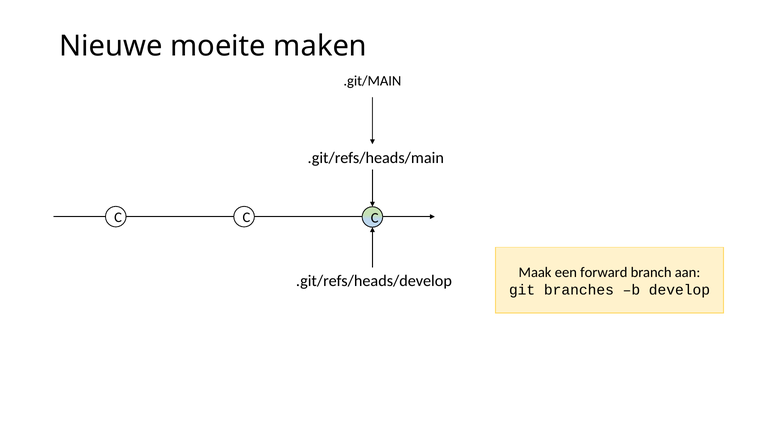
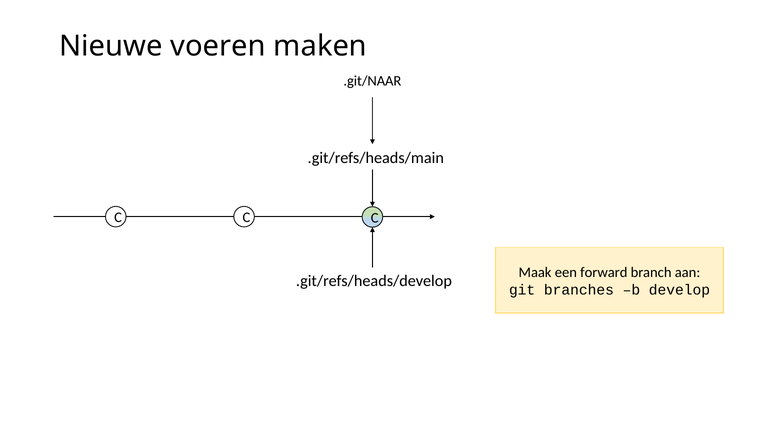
moeite: moeite -> voeren
.git/MAIN: .git/MAIN -> .git/NAAR
